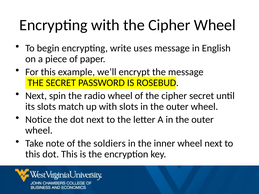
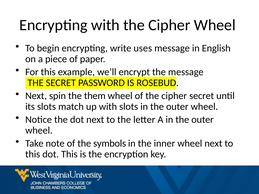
radio: radio -> them
soldiers: soldiers -> symbols
